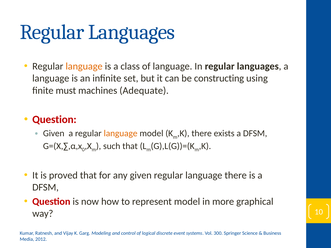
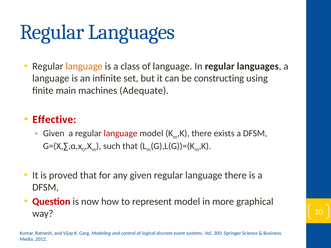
must: must -> main
Question at (54, 120): Question -> Effective
language at (121, 134) colour: orange -> red
